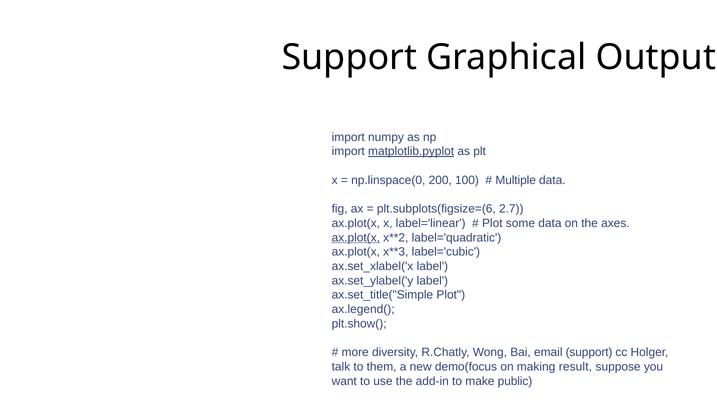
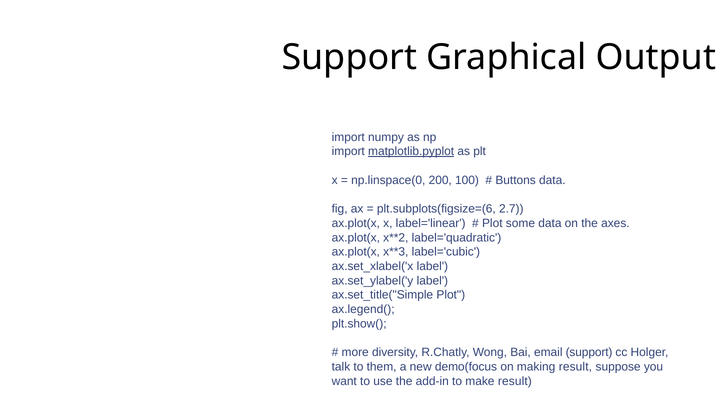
Multiple: Multiple -> Buttons
ax.plot(x at (356, 237) underline: present -> none
make public: public -> result
